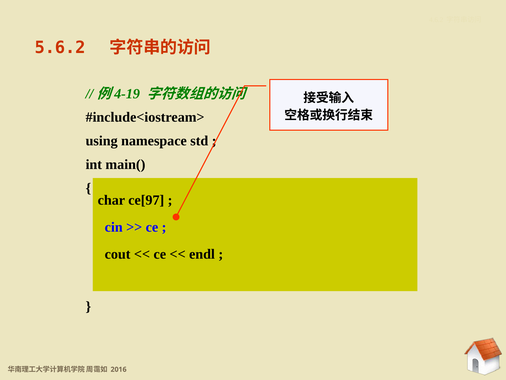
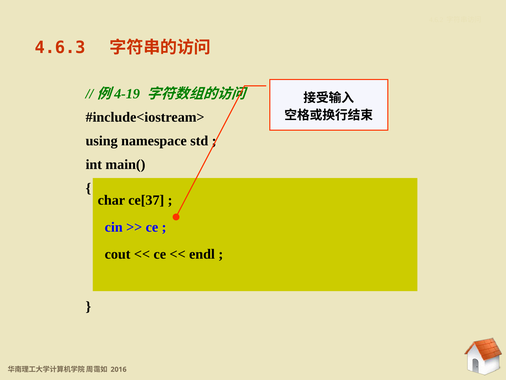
5.6.2: 5.6.2 -> 4.6.3
ce[97: ce[97 -> ce[37
